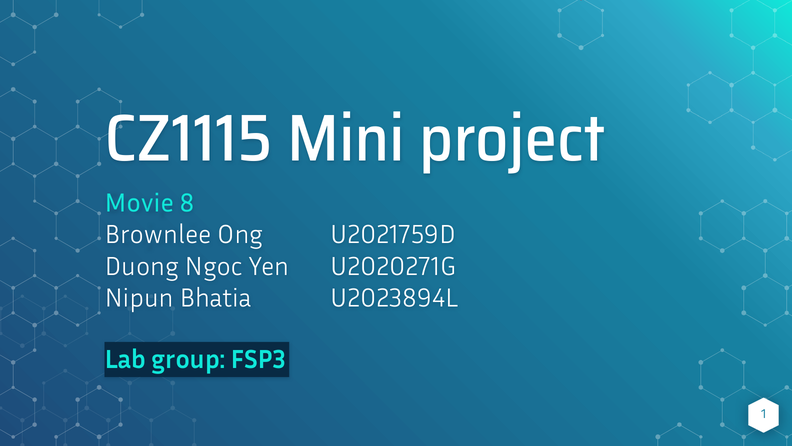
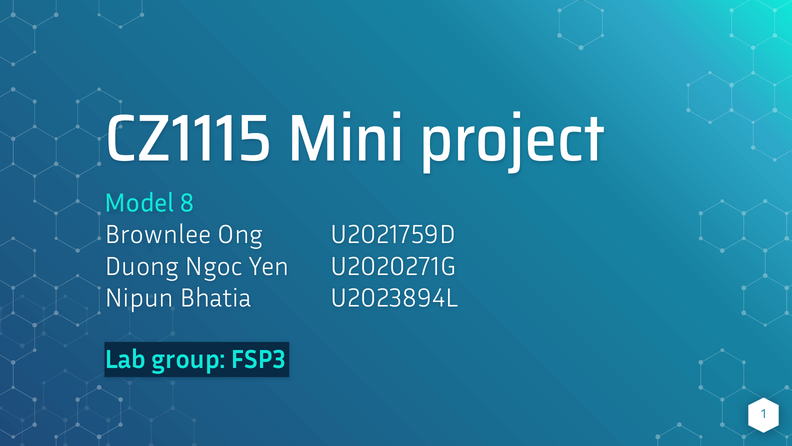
Movie: Movie -> Model
